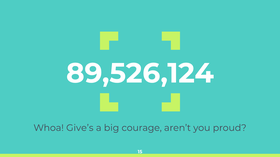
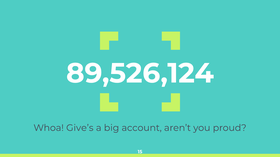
courage: courage -> account
